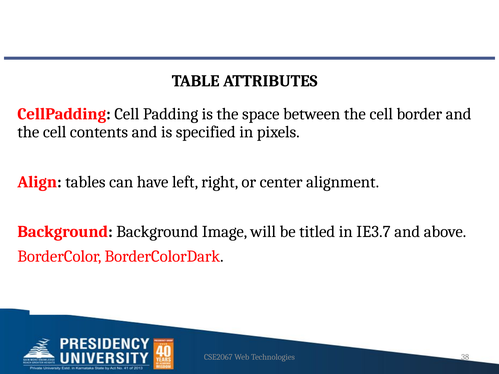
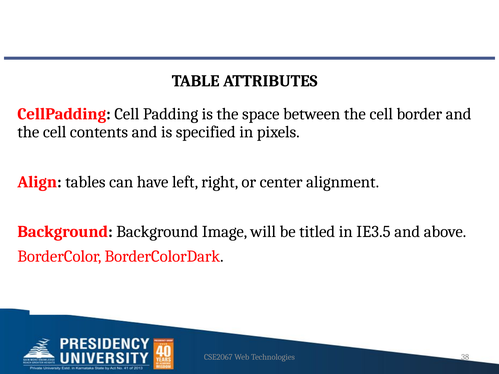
IE3.7: IE3.7 -> IE3.5
